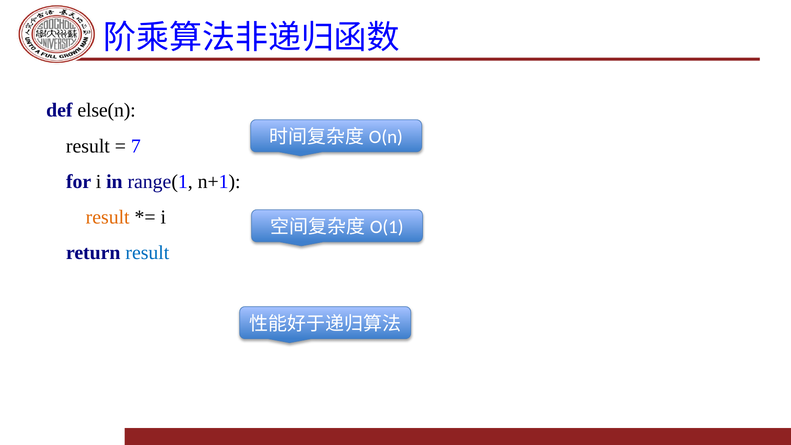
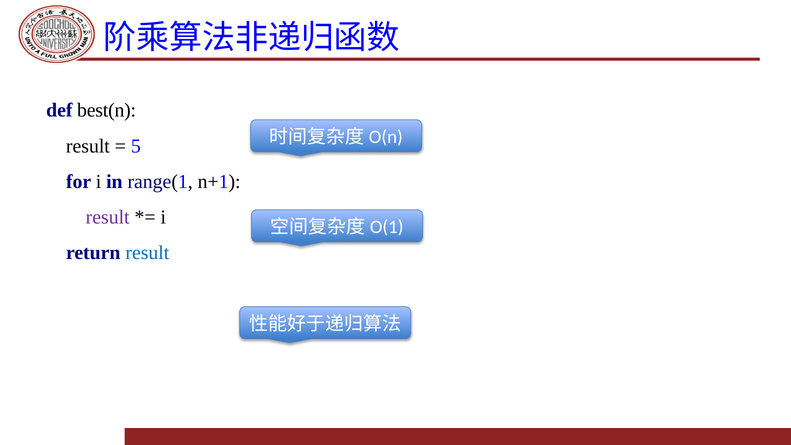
else(n: else(n -> best(n
7: 7 -> 5
result at (108, 217) colour: orange -> purple
